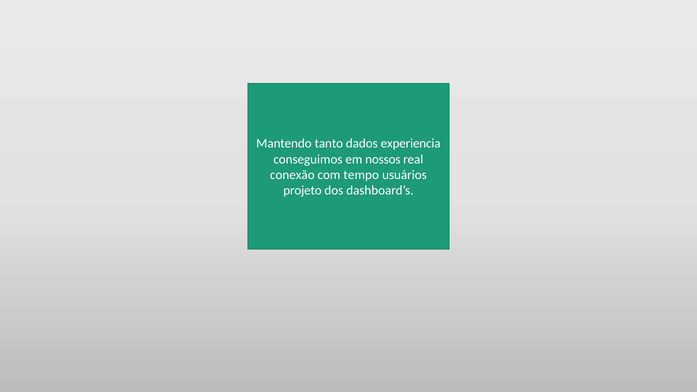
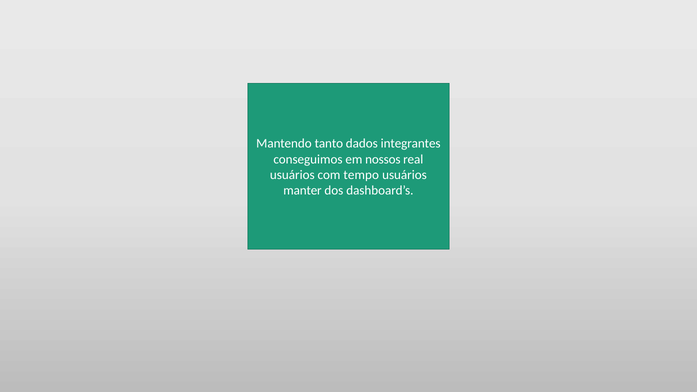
experiencia: experiencia -> integrantes
conexão at (292, 175): conexão -> usuários
projeto: projeto -> manter
